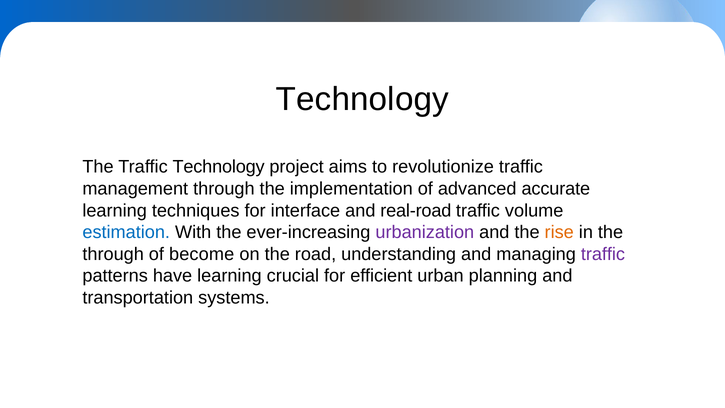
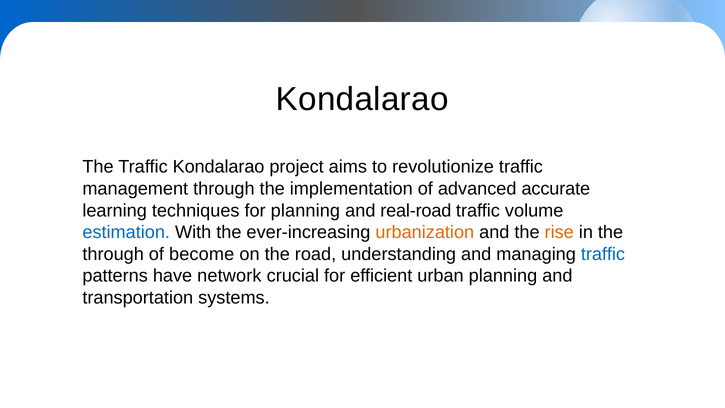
Technology at (362, 99): Technology -> Kondalarao
Traffic Technology: Technology -> Kondalarao
for interface: interface -> planning
urbanization colour: purple -> orange
traffic at (603, 254) colour: purple -> blue
have learning: learning -> network
